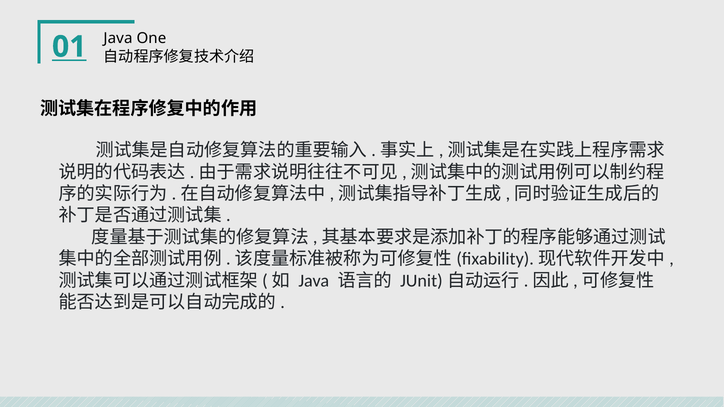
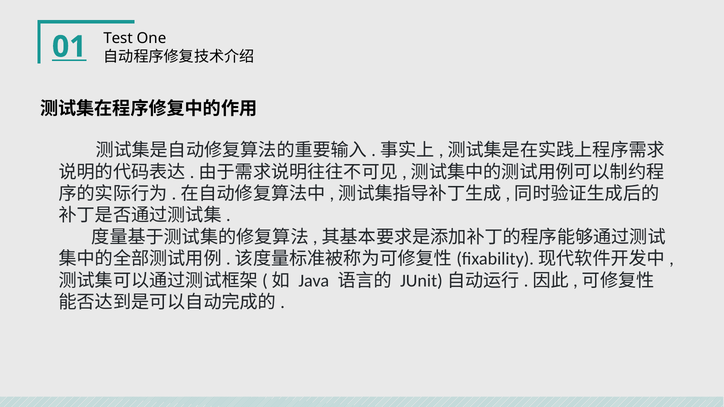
01 Java: Java -> Test
